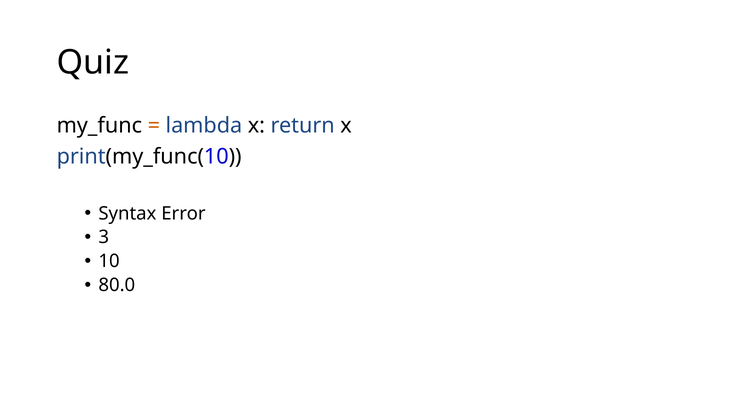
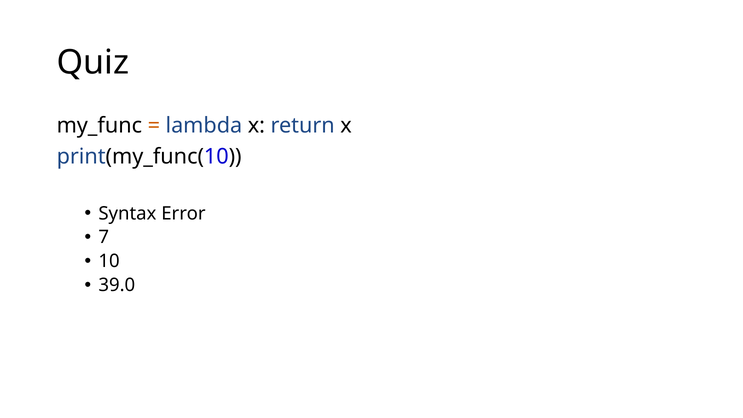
3: 3 -> 7
80.0: 80.0 -> 39.0
